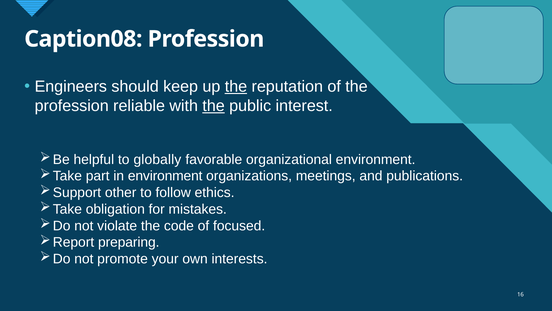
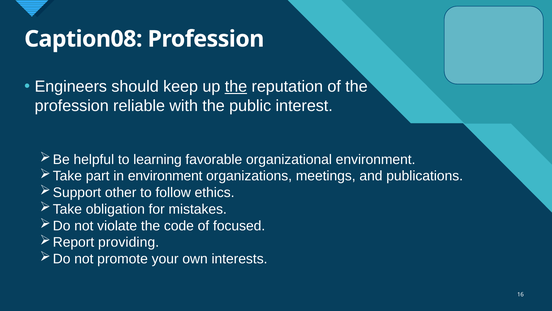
the at (214, 106) underline: present -> none
globally: globally -> learning
preparing: preparing -> providing
